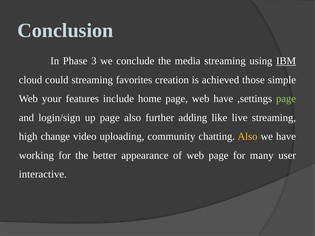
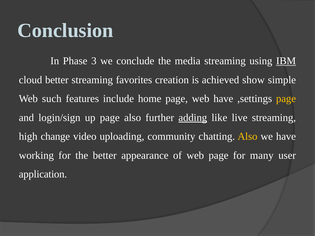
cloud could: could -> better
those: those -> show
your: your -> such
page at (286, 99) colour: light green -> yellow
adding underline: none -> present
interactive: interactive -> application
